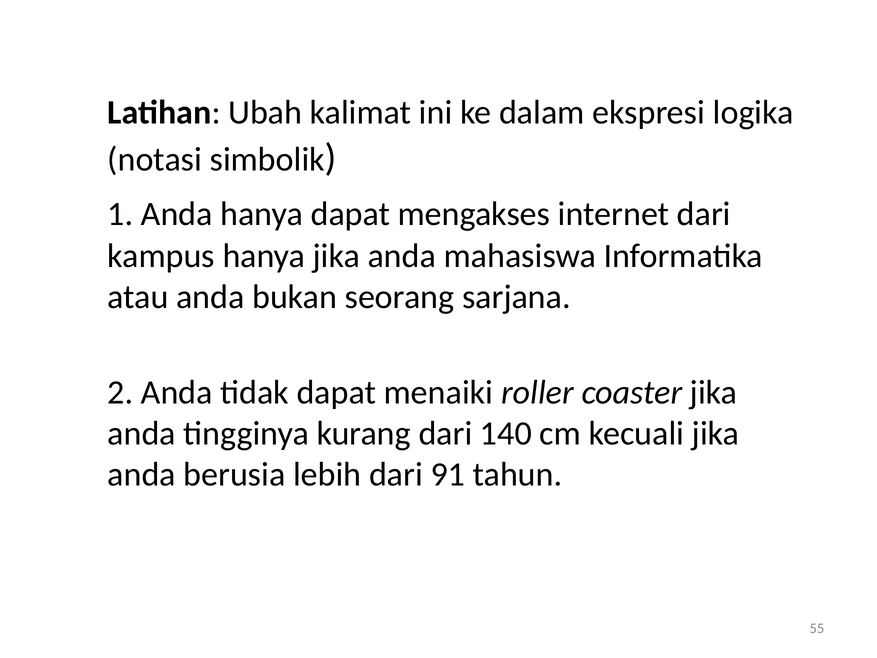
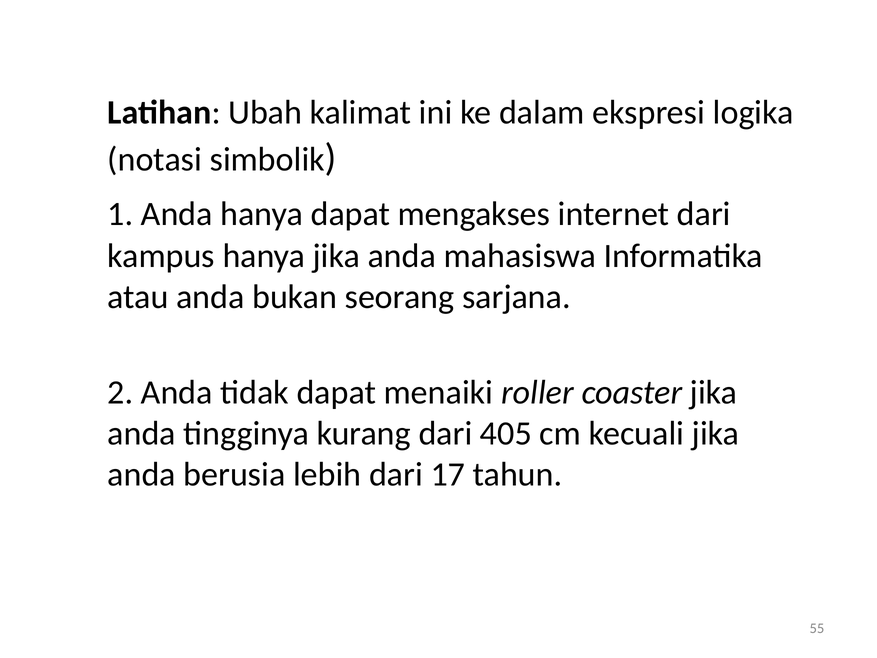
140: 140 -> 405
91: 91 -> 17
